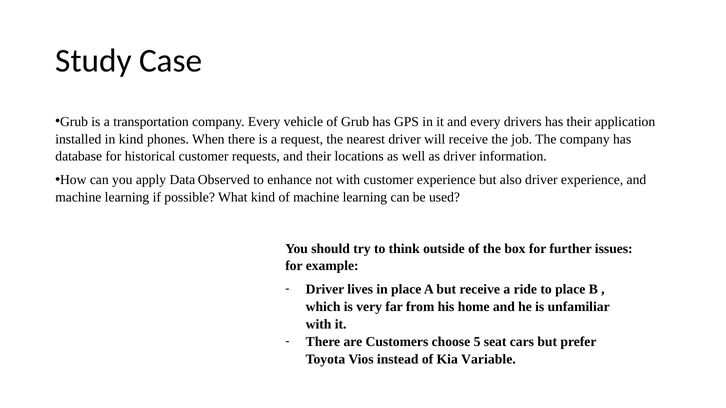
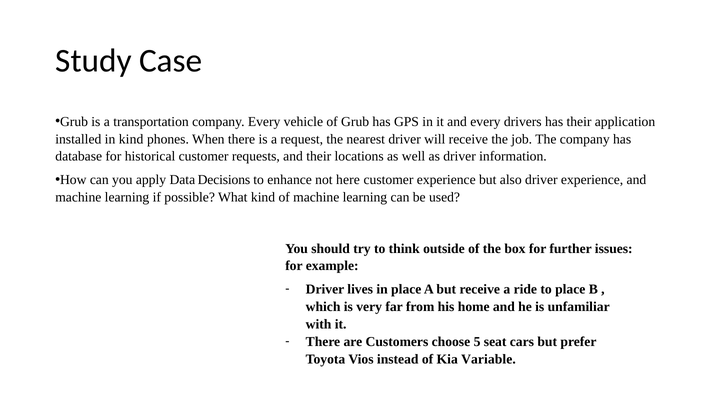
Observed: Observed -> Decisions
not with: with -> here
